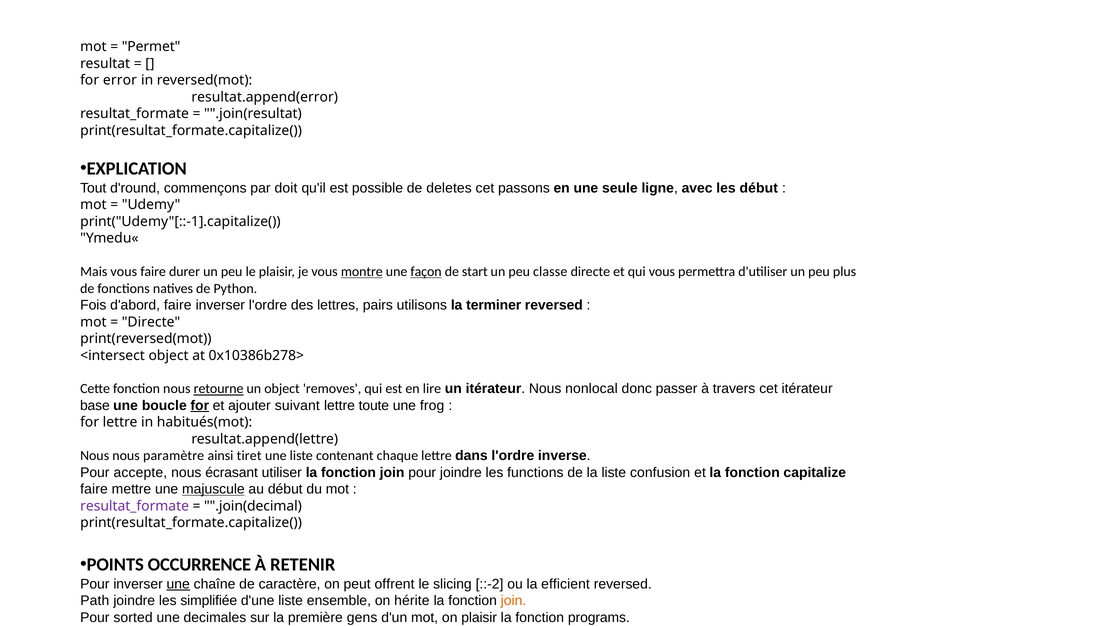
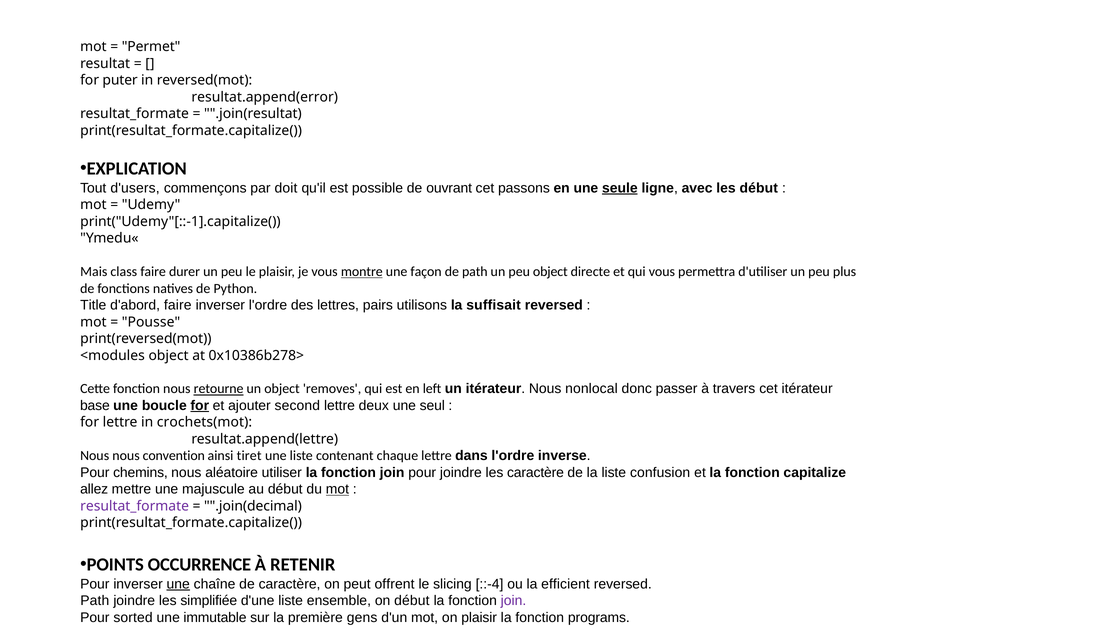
error: error -> puter
d'round: d'round -> d'users
deletes: deletes -> ouvrant
seule underline: none -> present
Mais vous: vous -> class
façon underline: present -> none
de start: start -> path
peu classe: classe -> object
Fois: Fois -> Title
terminer: terminer -> suffisait
Directe at (151, 322): Directe -> Pousse
<intersect: <intersect -> <modules
lire: lire -> left
suivant: suivant -> second
toute: toute -> deux
frog: frog -> seul
habitués(mot: habitués(mot -> crochets(mot
paramètre: paramètre -> convention
accepte: accepte -> chemins
écrasant: écrasant -> aléatoire
les functions: functions -> caractère
faire at (94, 489): faire -> allez
majuscule underline: present -> none
mot at (337, 489) underline: none -> present
::-2: ::-2 -> ::-4
on hérite: hérite -> début
join at (514, 600) colour: orange -> purple
decimales: decimales -> immutable
